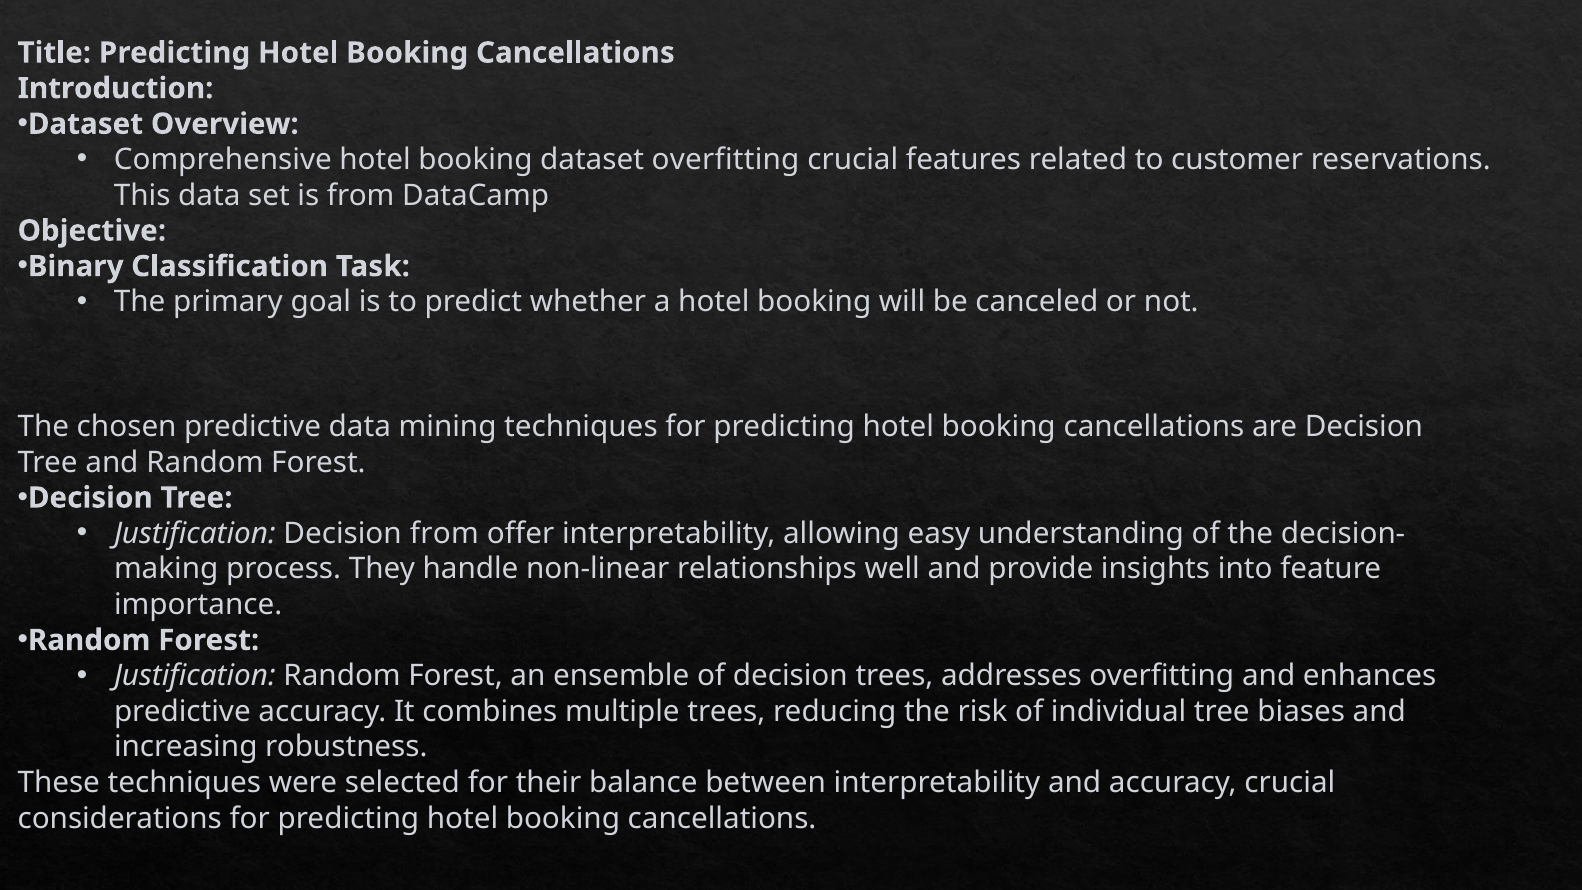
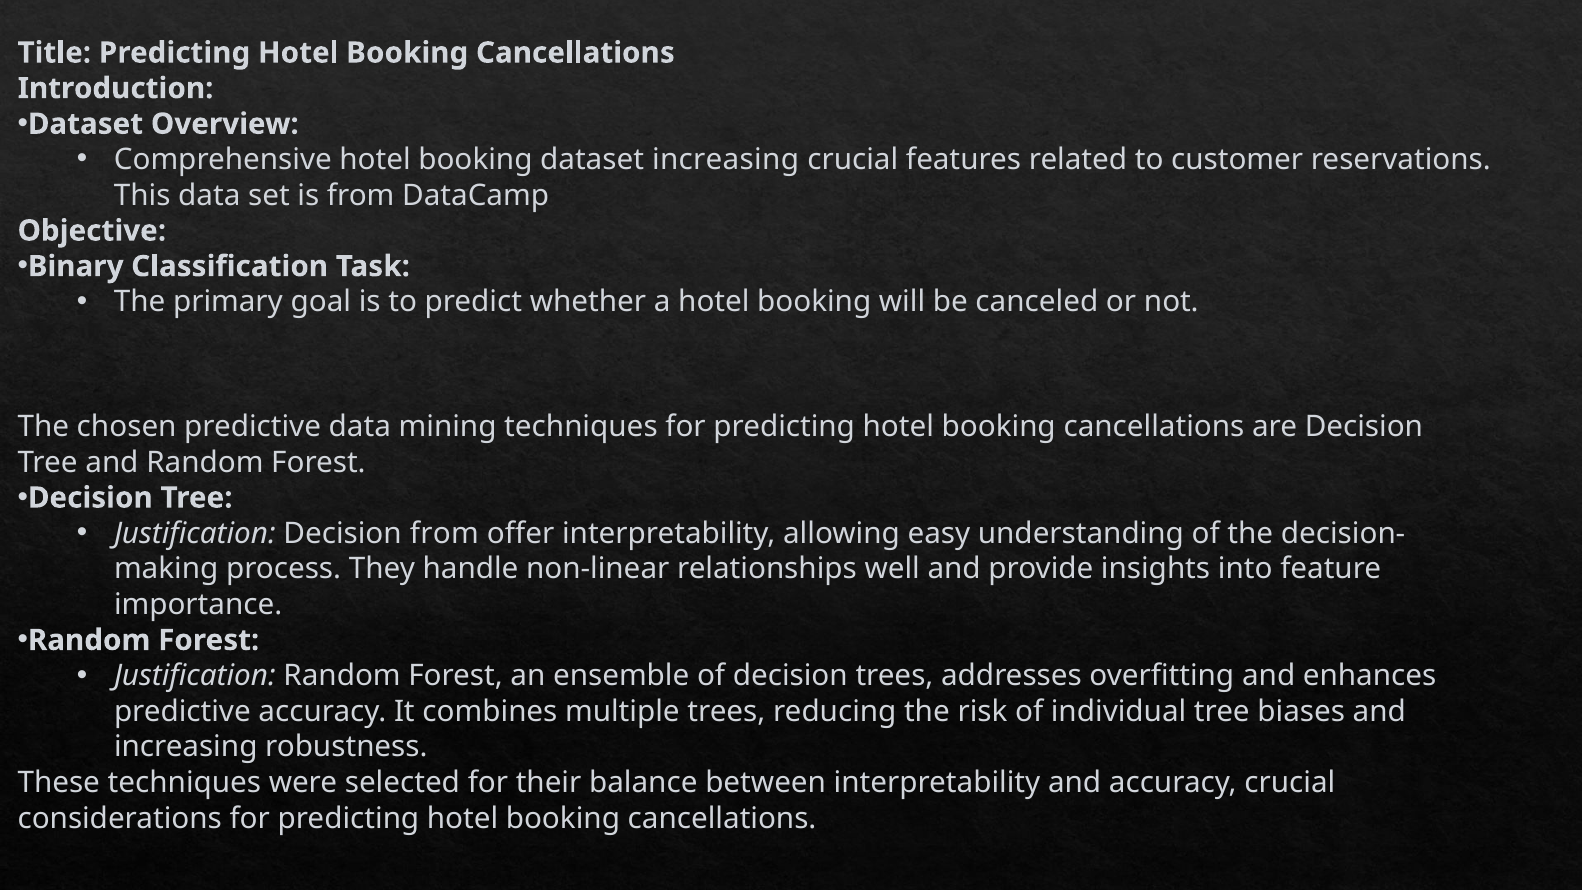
dataset overfitting: overfitting -> increasing
